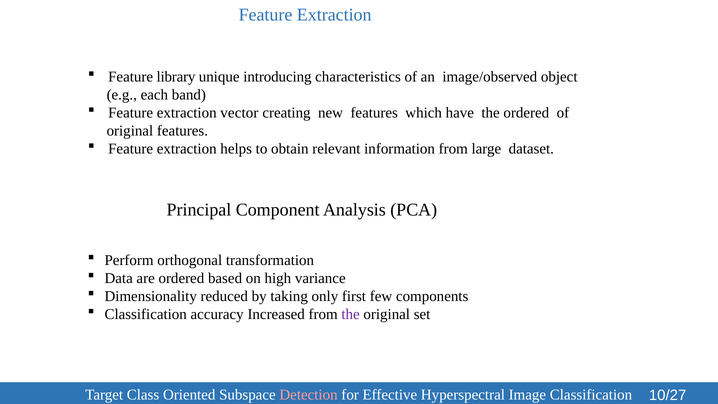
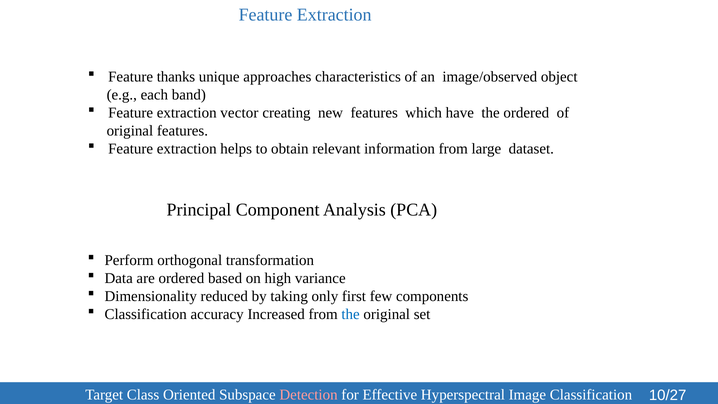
library: library -> thanks
introducing: introducing -> approaches
the at (351, 314) colour: purple -> blue
